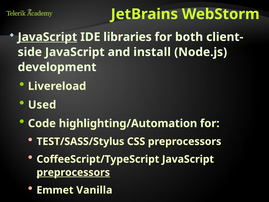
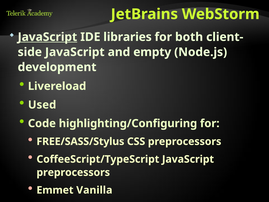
install: install -> empty
highlighting/Automation: highlighting/Automation -> highlighting/Configuring
TEST/SASS/Stylus: TEST/SASS/Stylus -> FREE/SASS/Stylus
preprocessors at (73, 172) underline: present -> none
